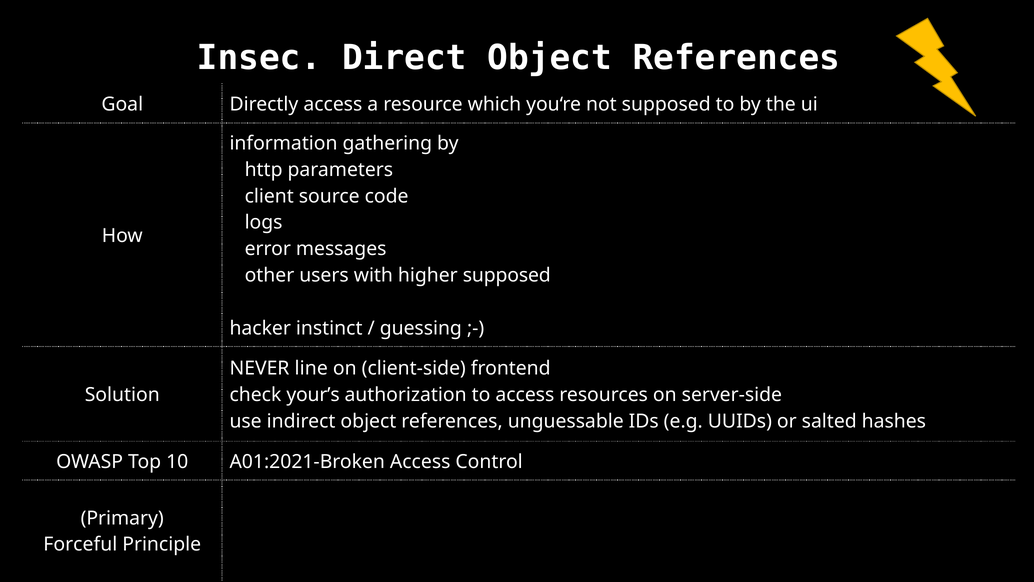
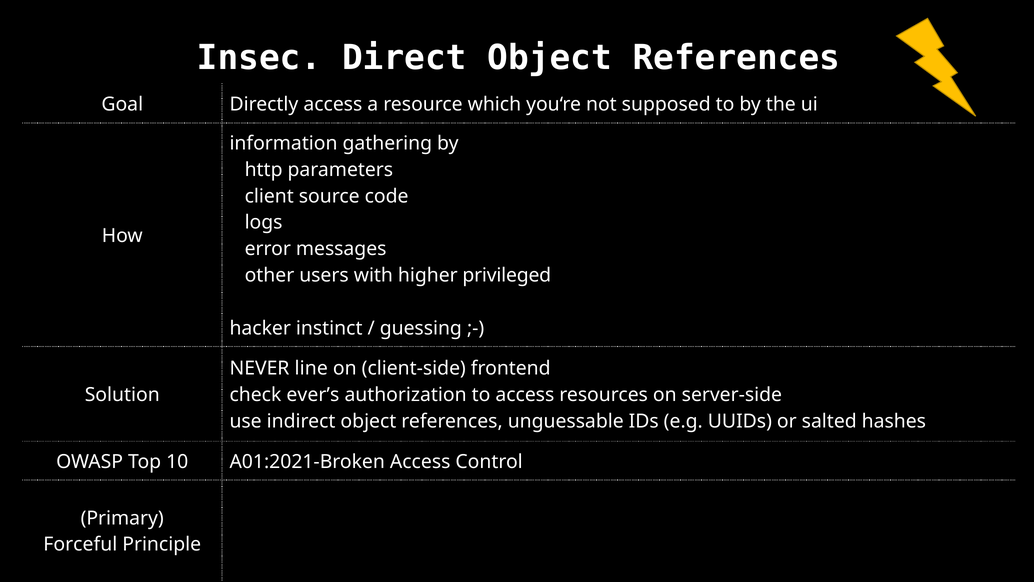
higher supposed: supposed -> privileged
your’s: your’s -> ever’s
